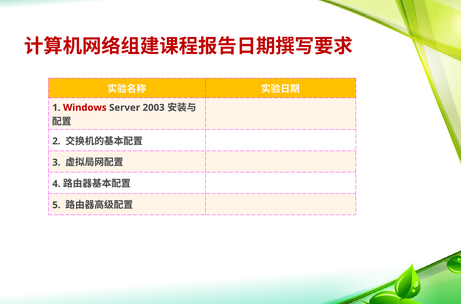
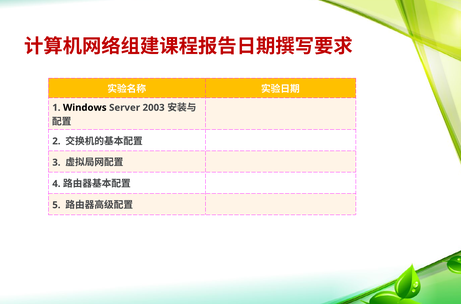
Windows colour: red -> black
